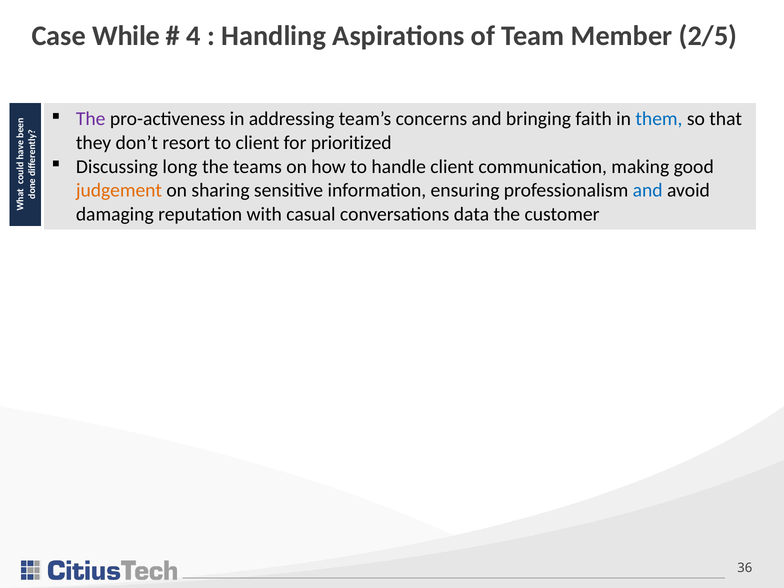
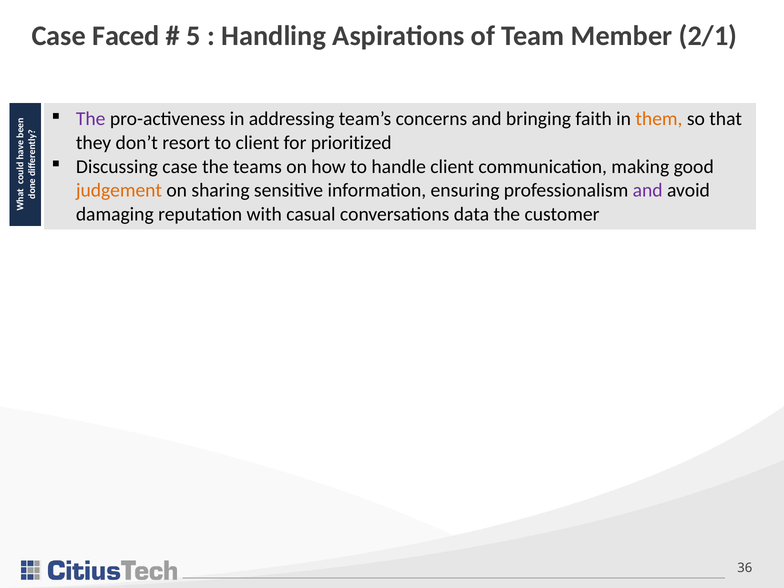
While: While -> Faced
4: 4 -> 5
2/5: 2/5 -> 2/1
them colour: blue -> orange
Discussing long: long -> case
and at (648, 190) colour: blue -> purple
